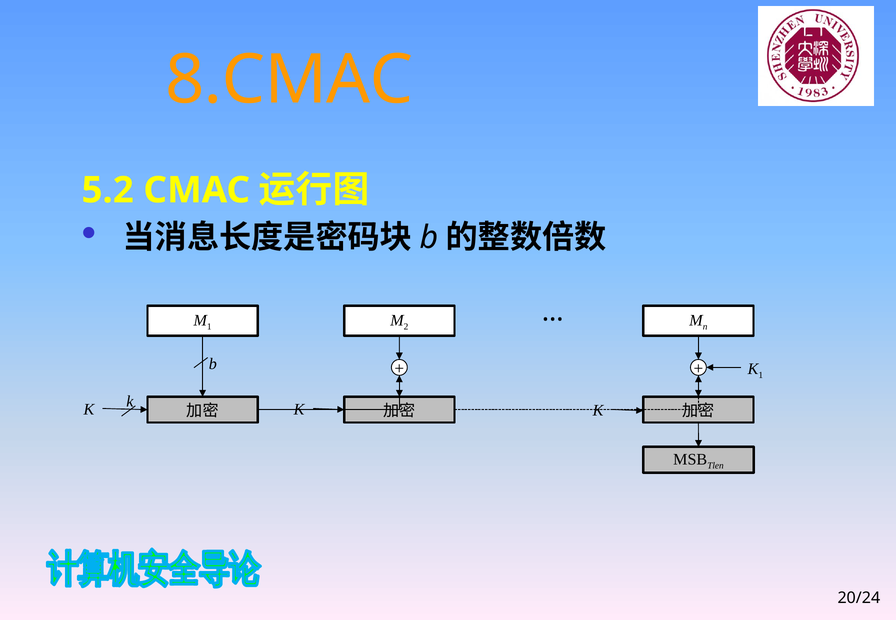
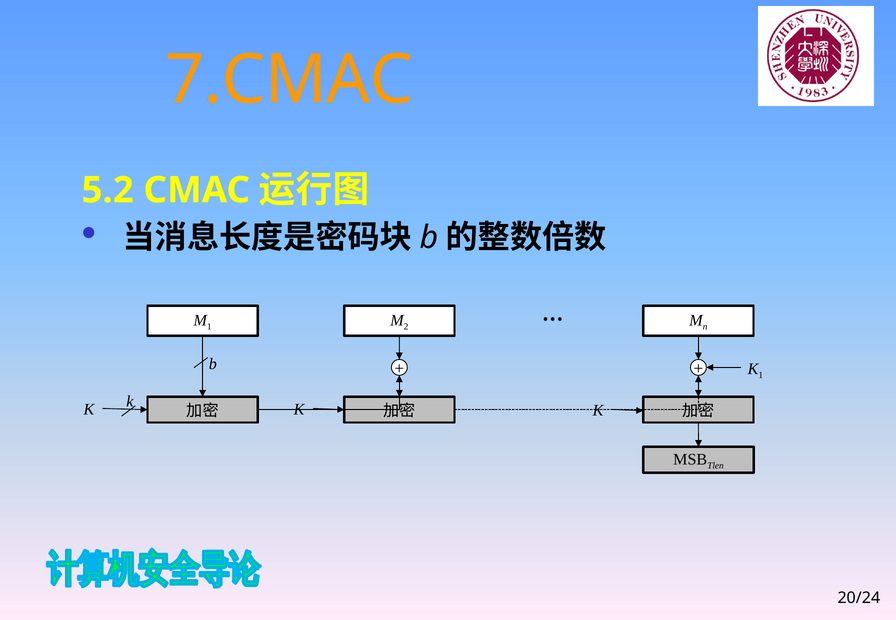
8.CMAC: 8.CMAC -> 7.CMAC
